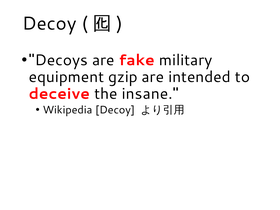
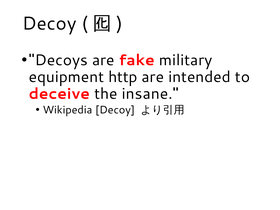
gzip: gzip -> http
